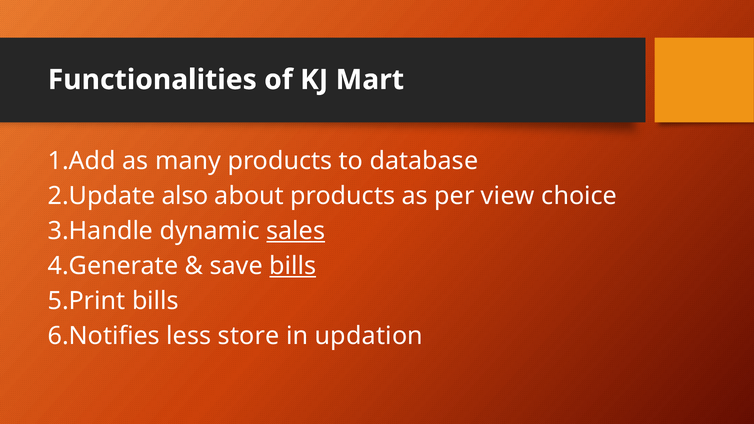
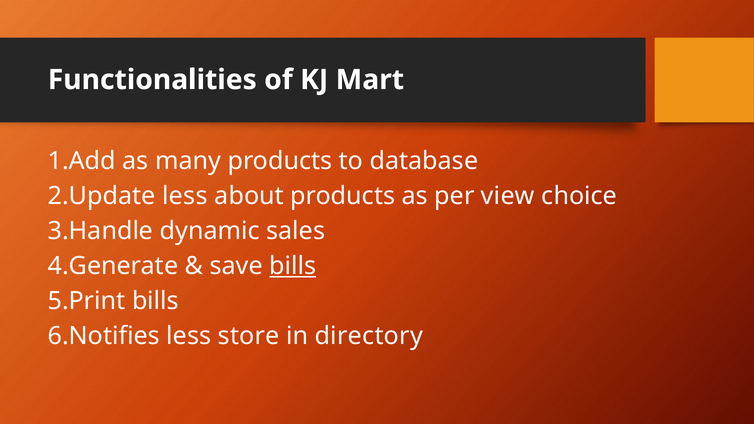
also at (185, 196): also -> less
sales underline: present -> none
updation: updation -> directory
